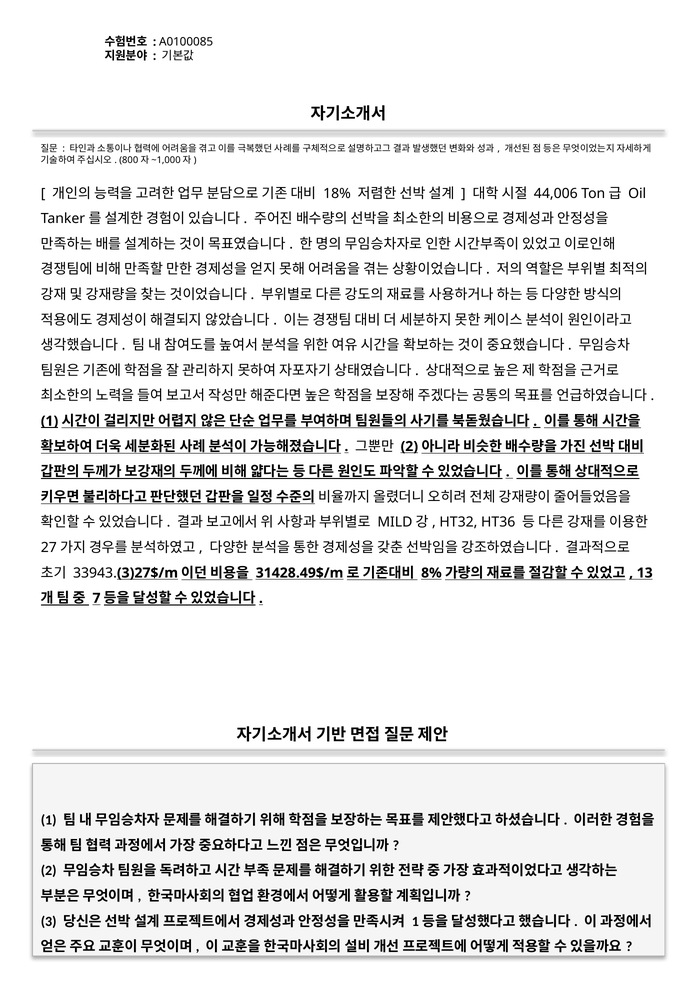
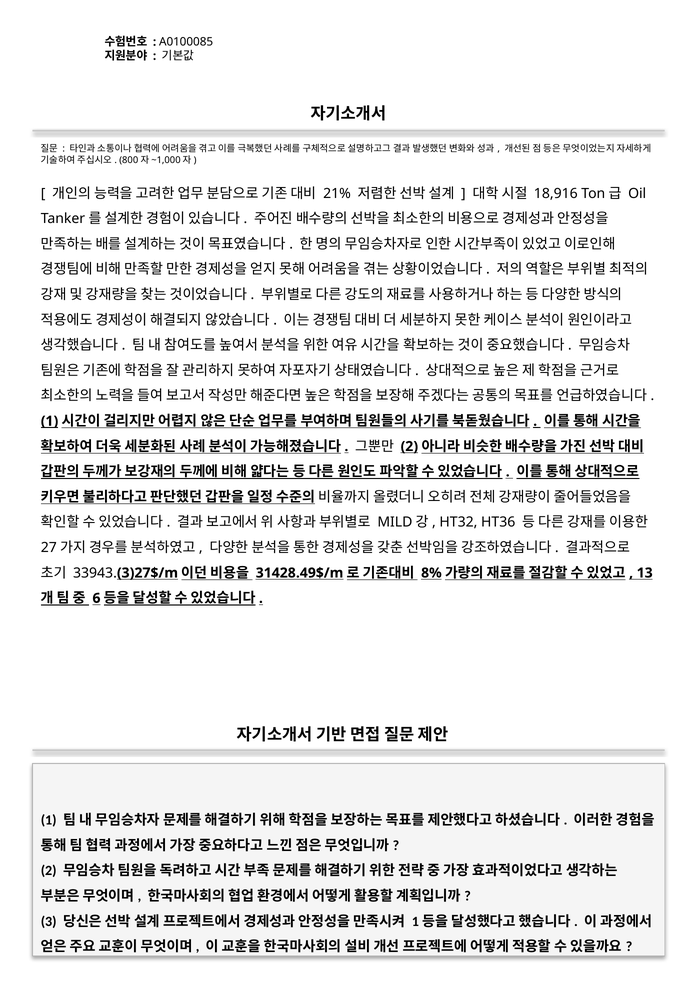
18%: 18% -> 21%
44,006: 44,006 -> 18,916
7: 7 -> 6
